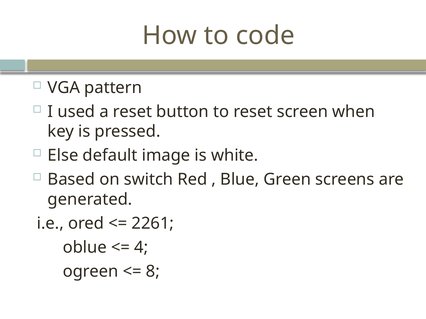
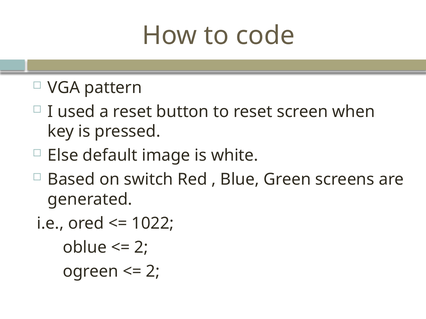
2261: 2261 -> 1022
4 at (141, 248): 4 -> 2
8 at (153, 272): 8 -> 2
